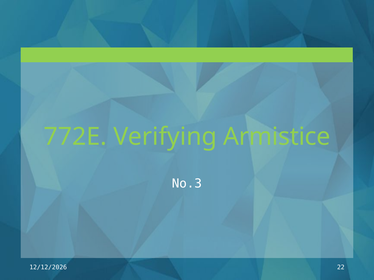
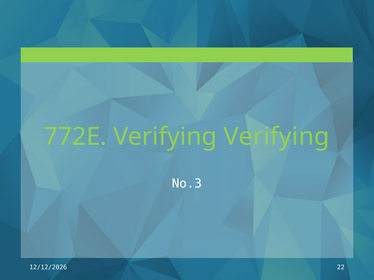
Verifying Armistice: Armistice -> Verifying
